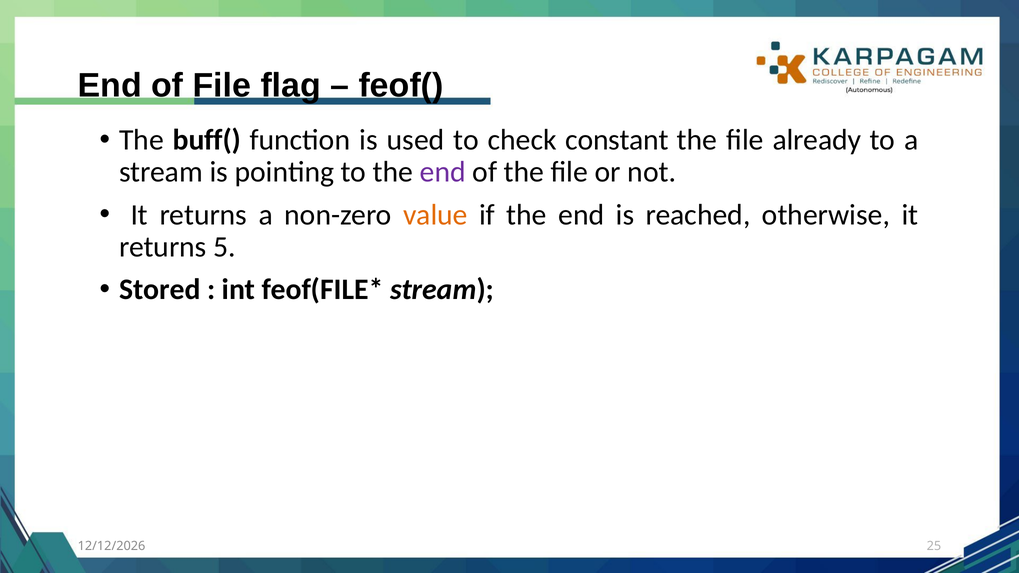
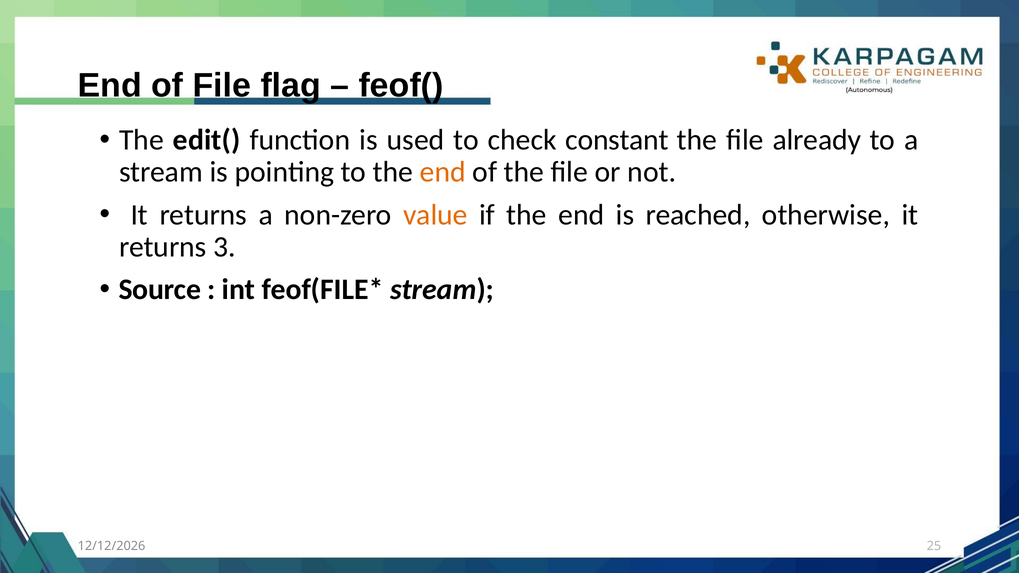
buff(: buff( -> edit(
end at (443, 172) colour: purple -> orange
5: 5 -> 3
Stored: Stored -> Source
